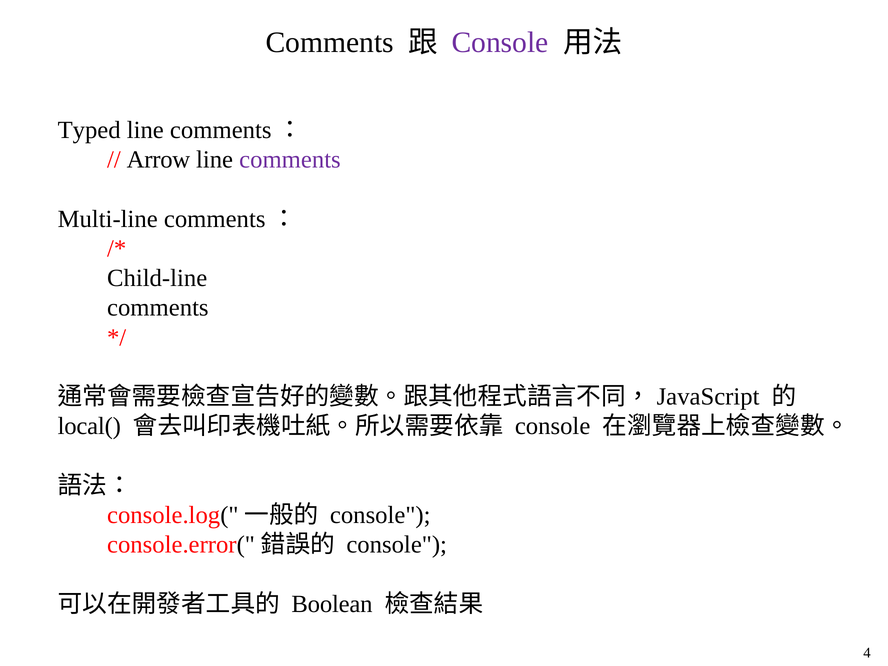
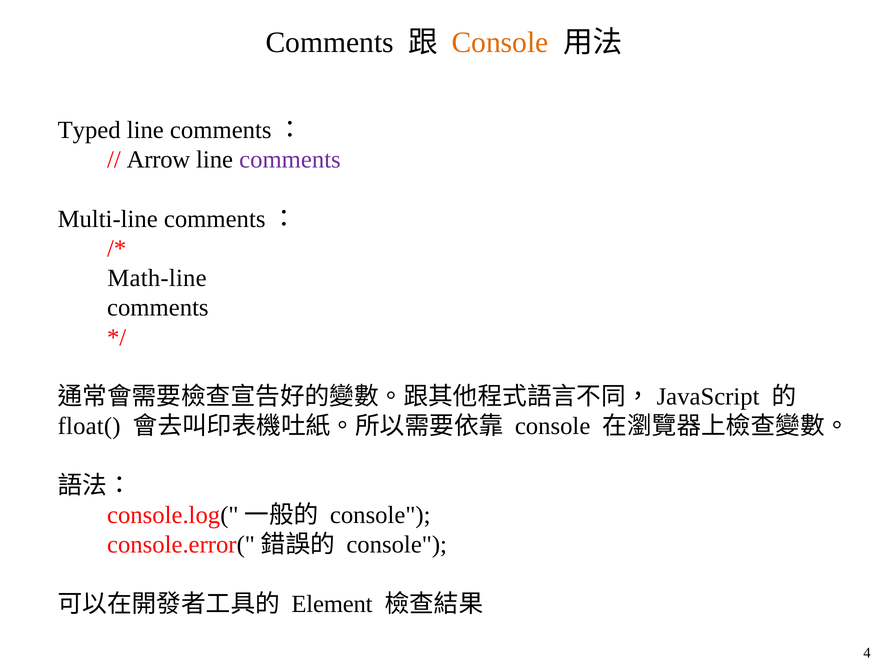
Console at (500, 43) colour: purple -> orange
Child-line: Child-line -> Math-line
local(: local( -> float(
Boolean: Boolean -> Element
